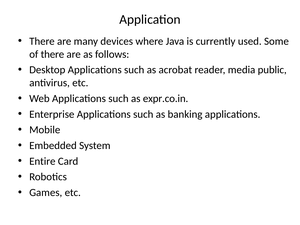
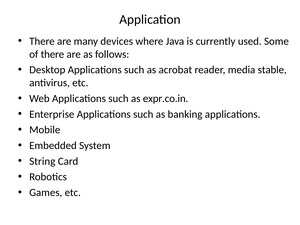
public: public -> stable
Entire: Entire -> String
